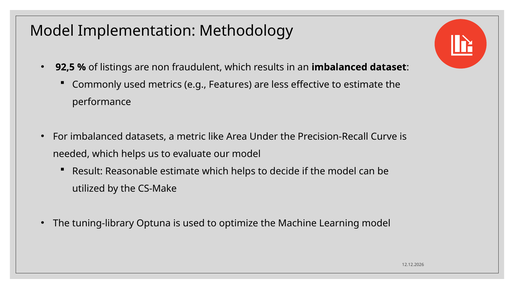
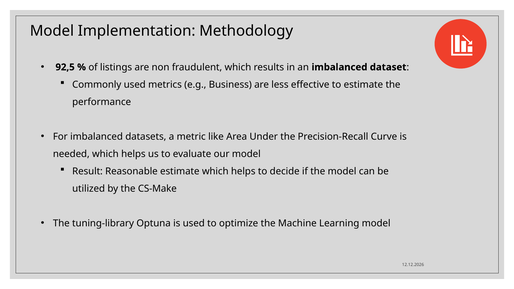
Features: Features -> Business
